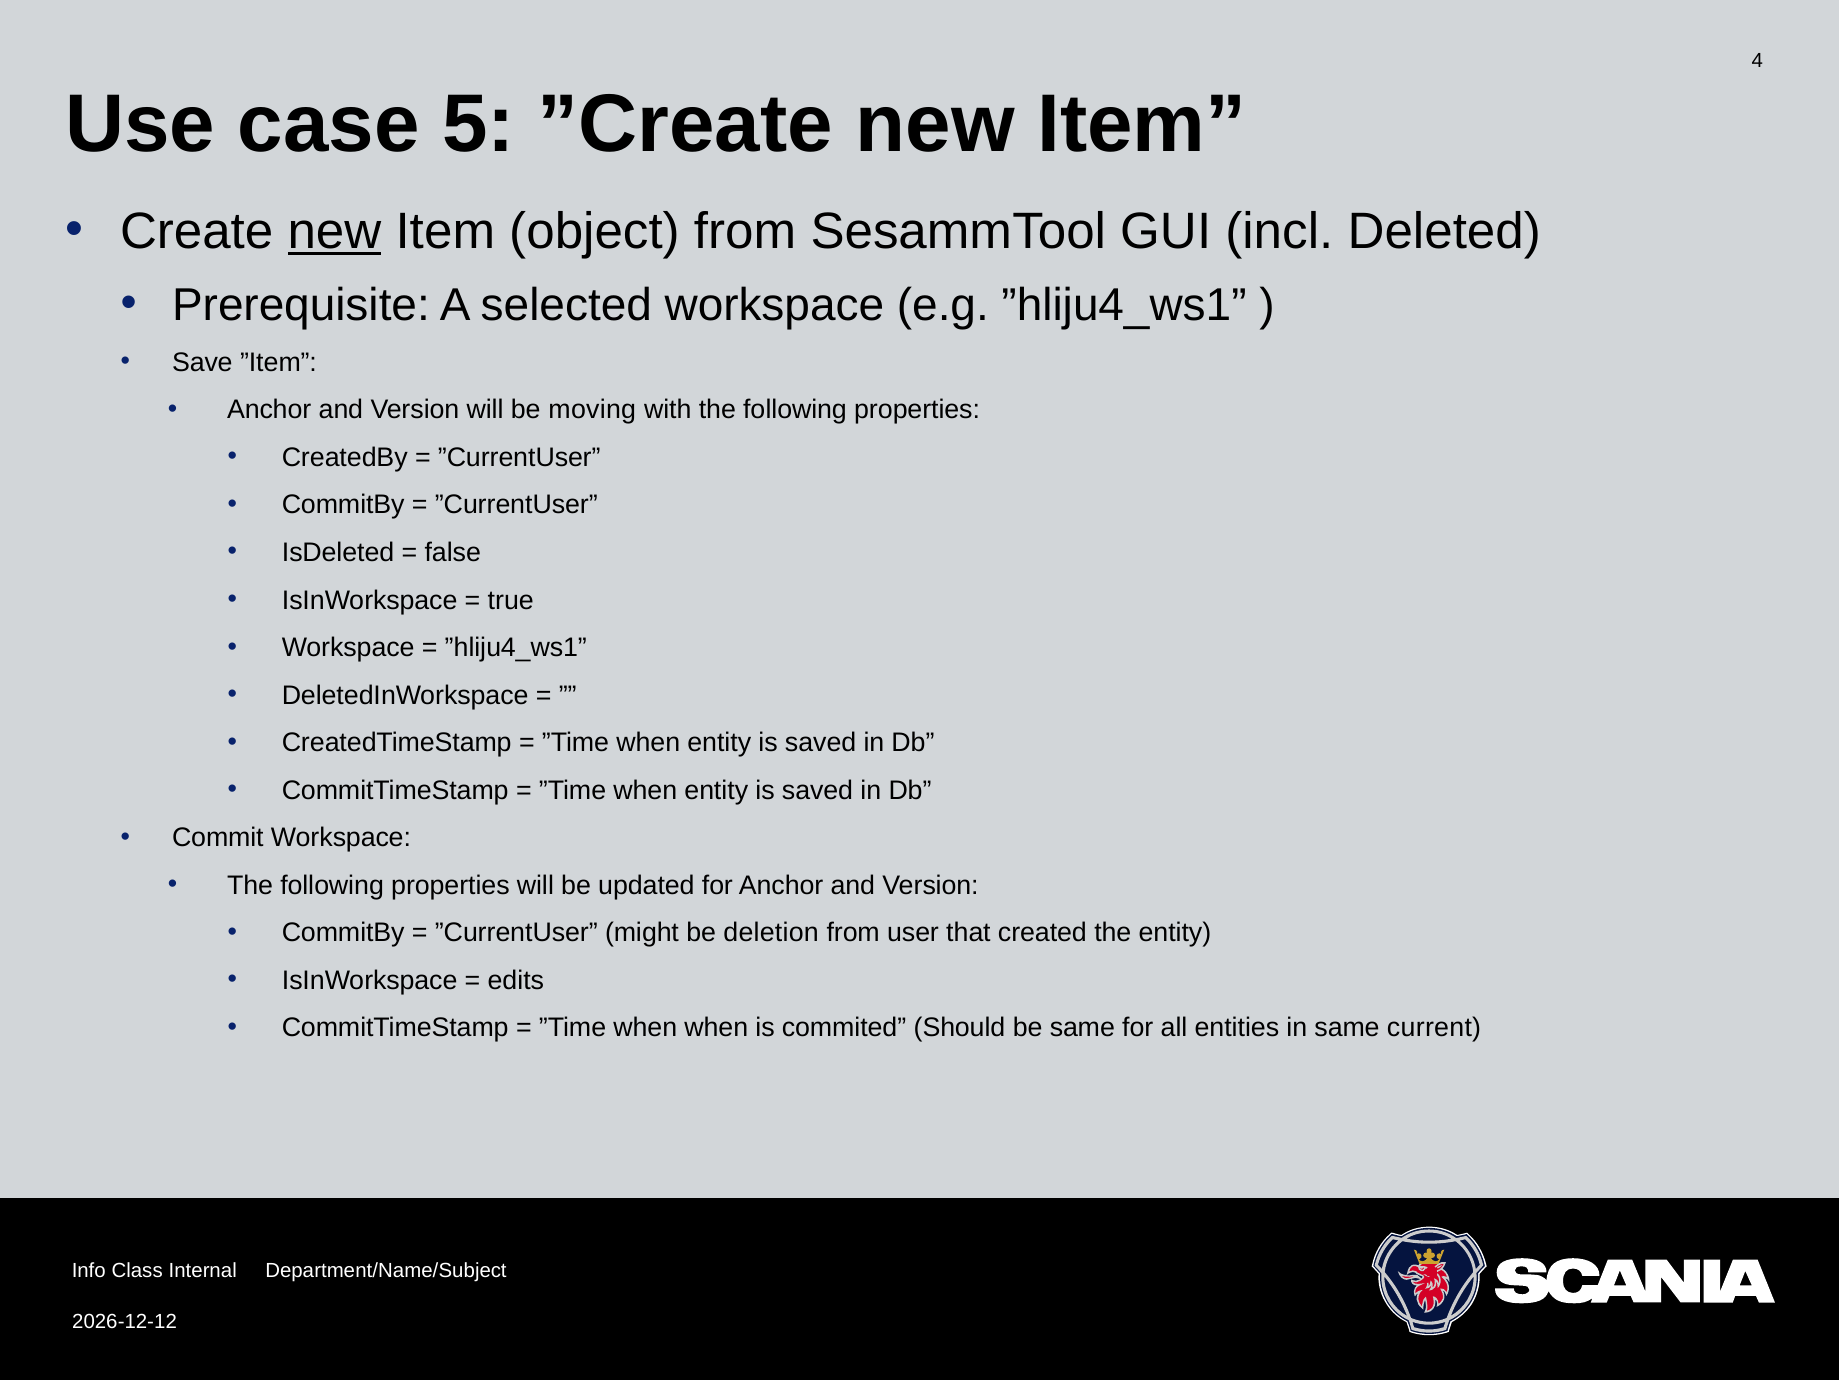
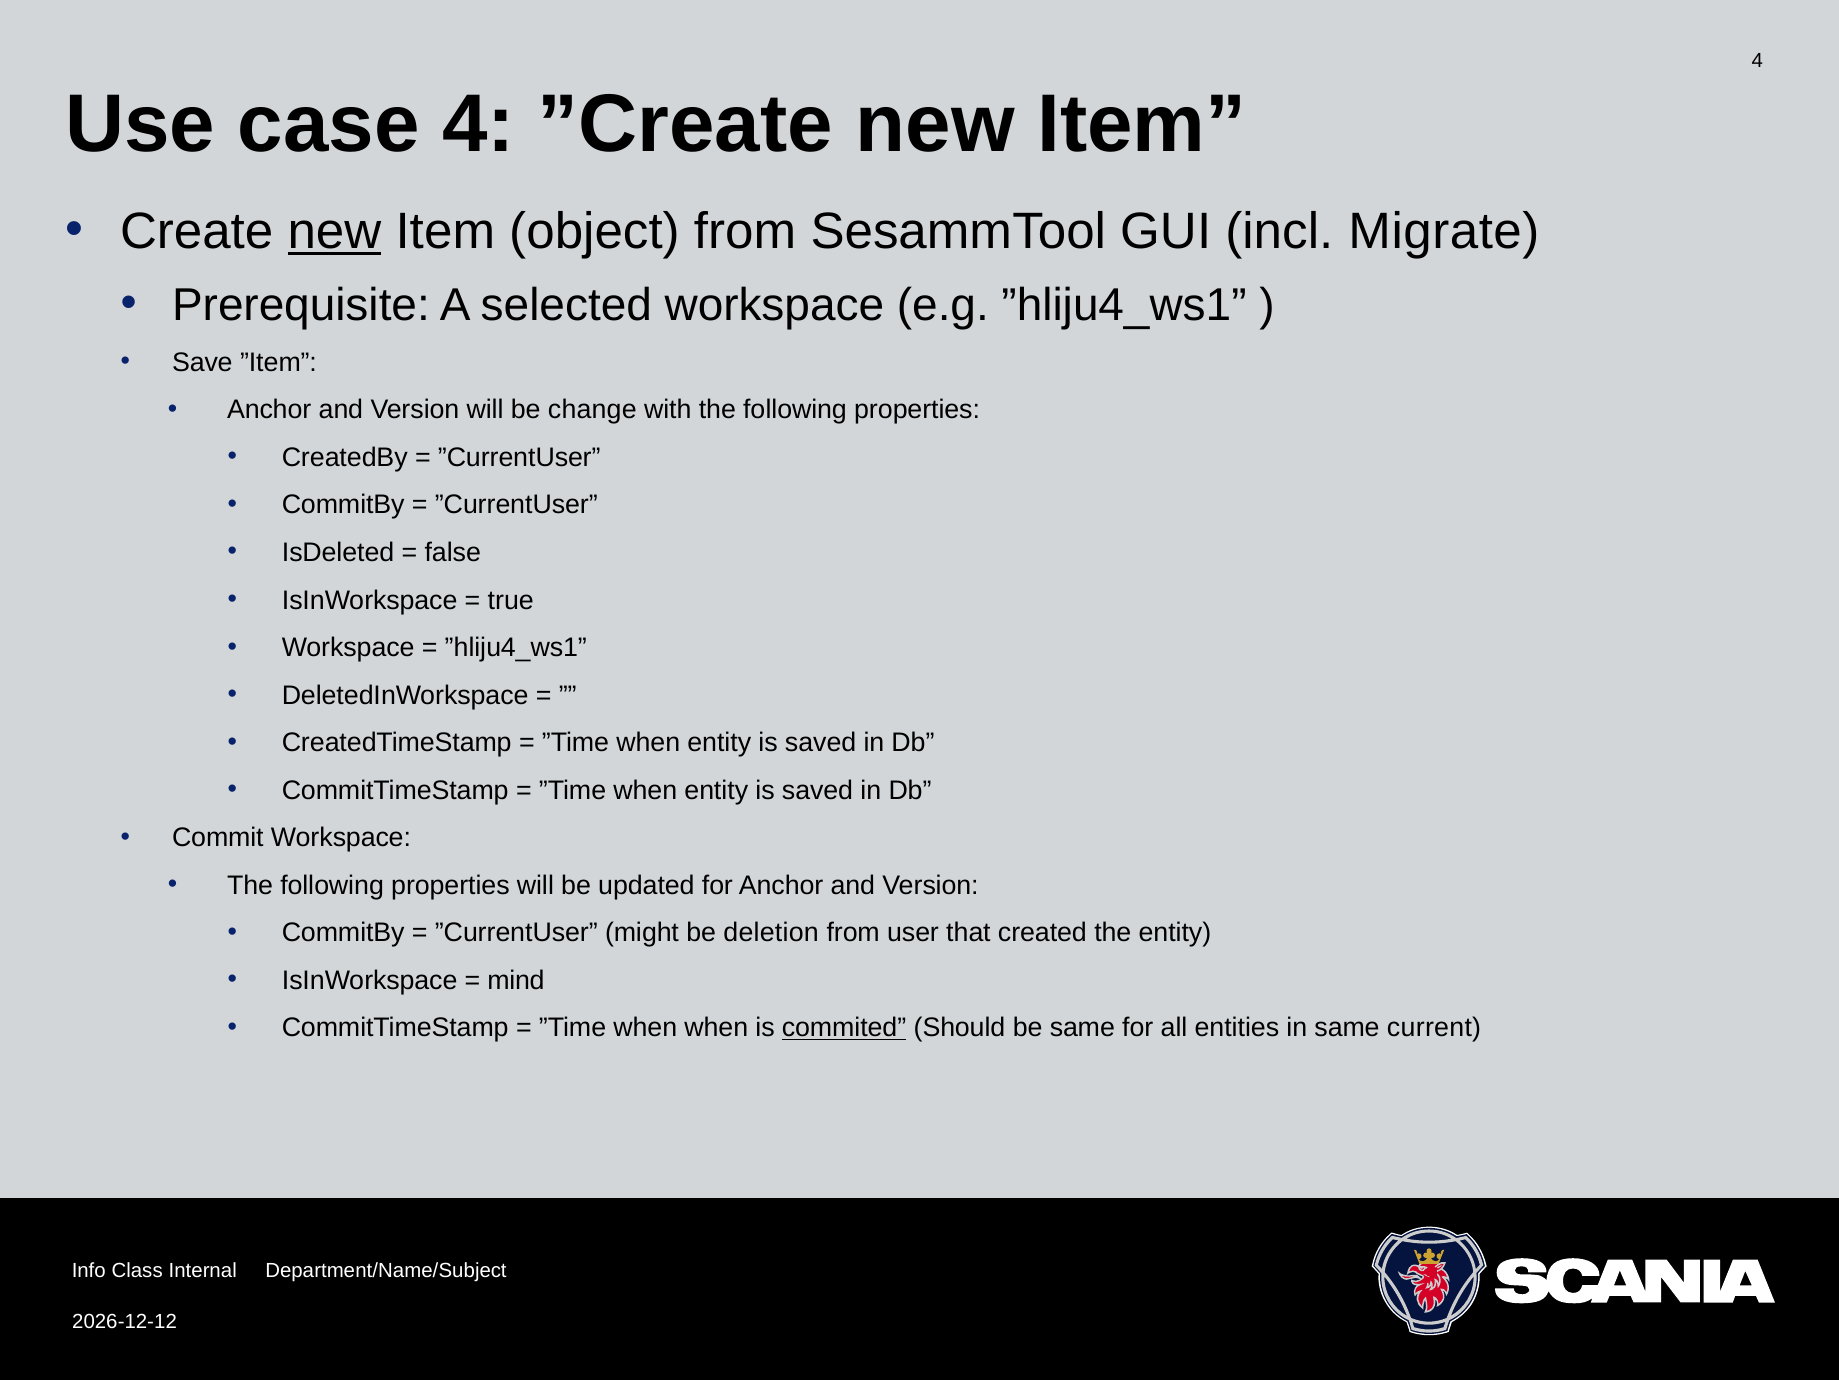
case 5: 5 -> 4
Deleted: Deleted -> Migrate
moving: moving -> change
edits: edits -> mind
commited underline: none -> present
